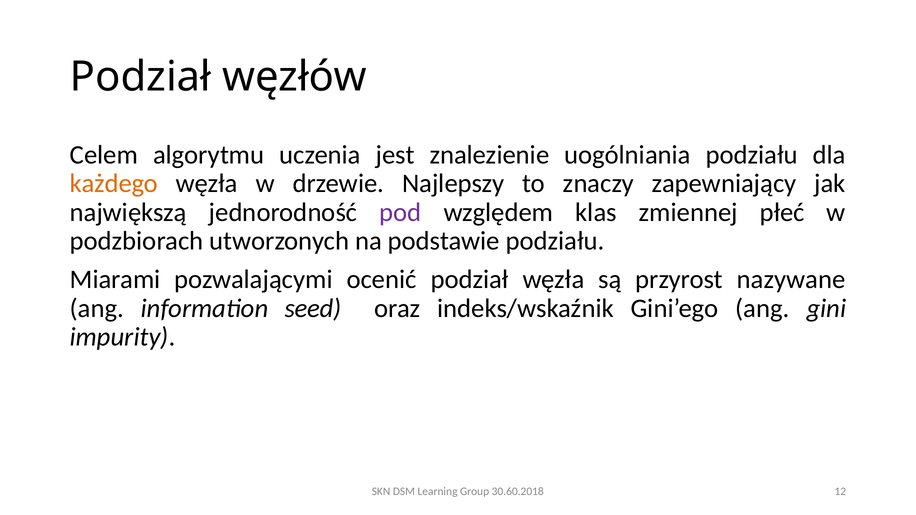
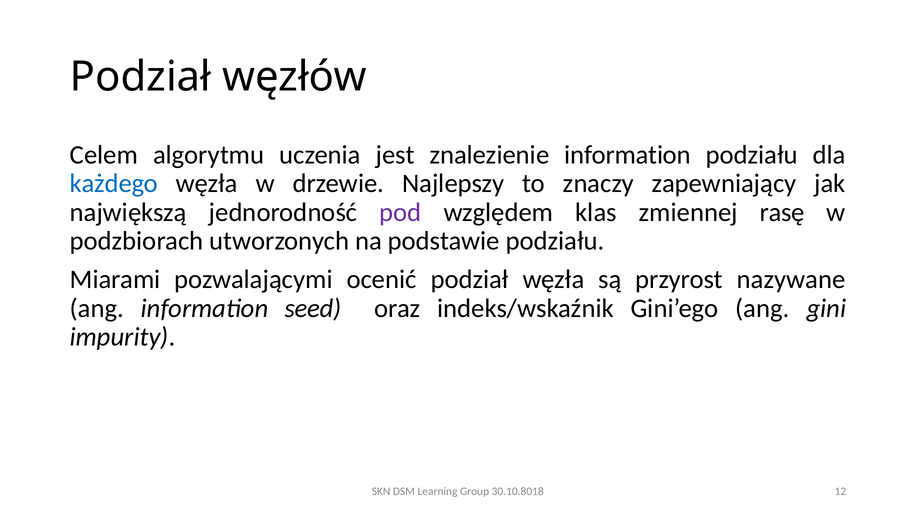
znalezienie uogólniania: uogólniania -> information
każdego colour: orange -> blue
płeć: płeć -> rasę
30.60.2018: 30.60.2018 -> 30.10.8018
